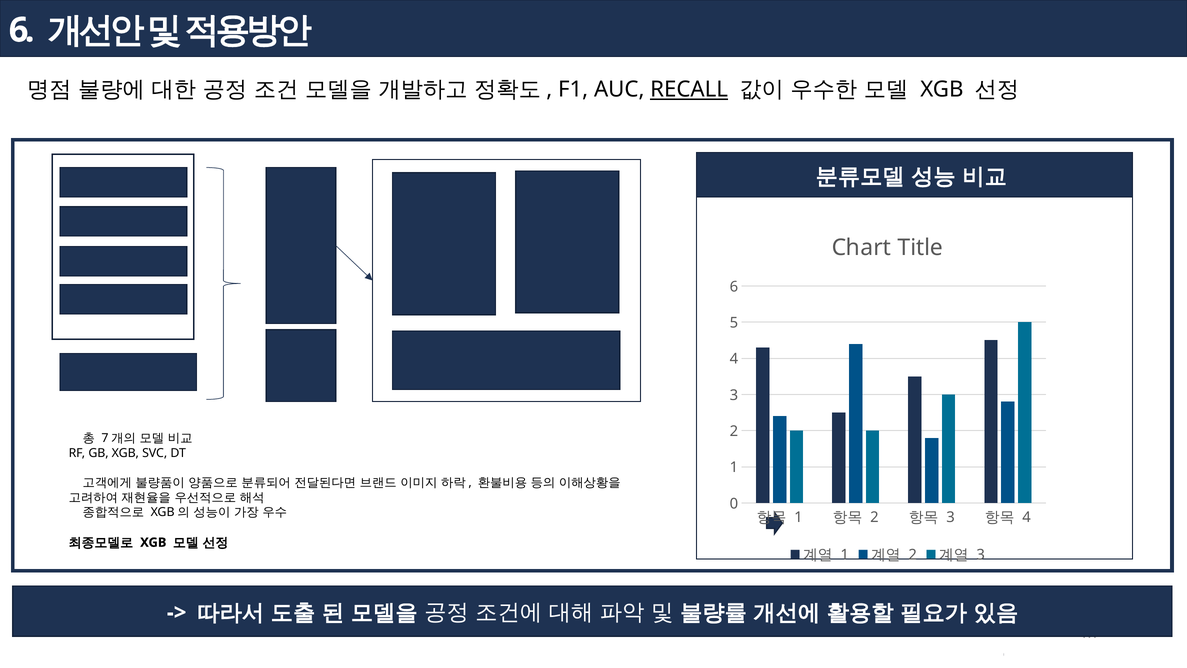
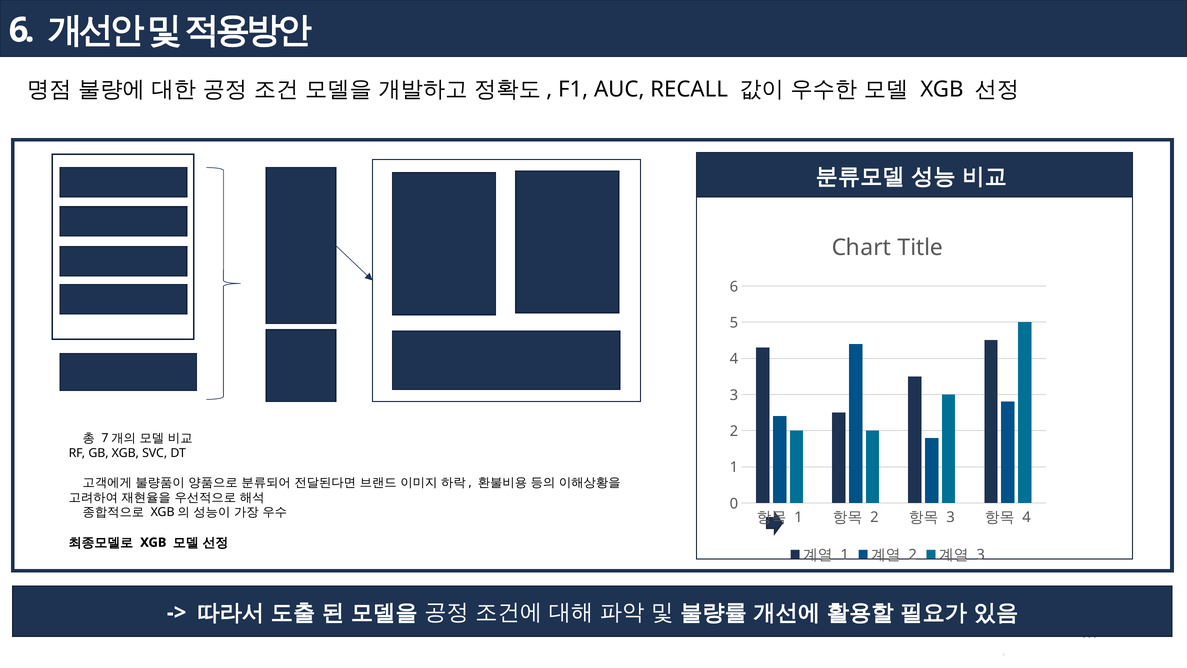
RECALL underline: present -> none
